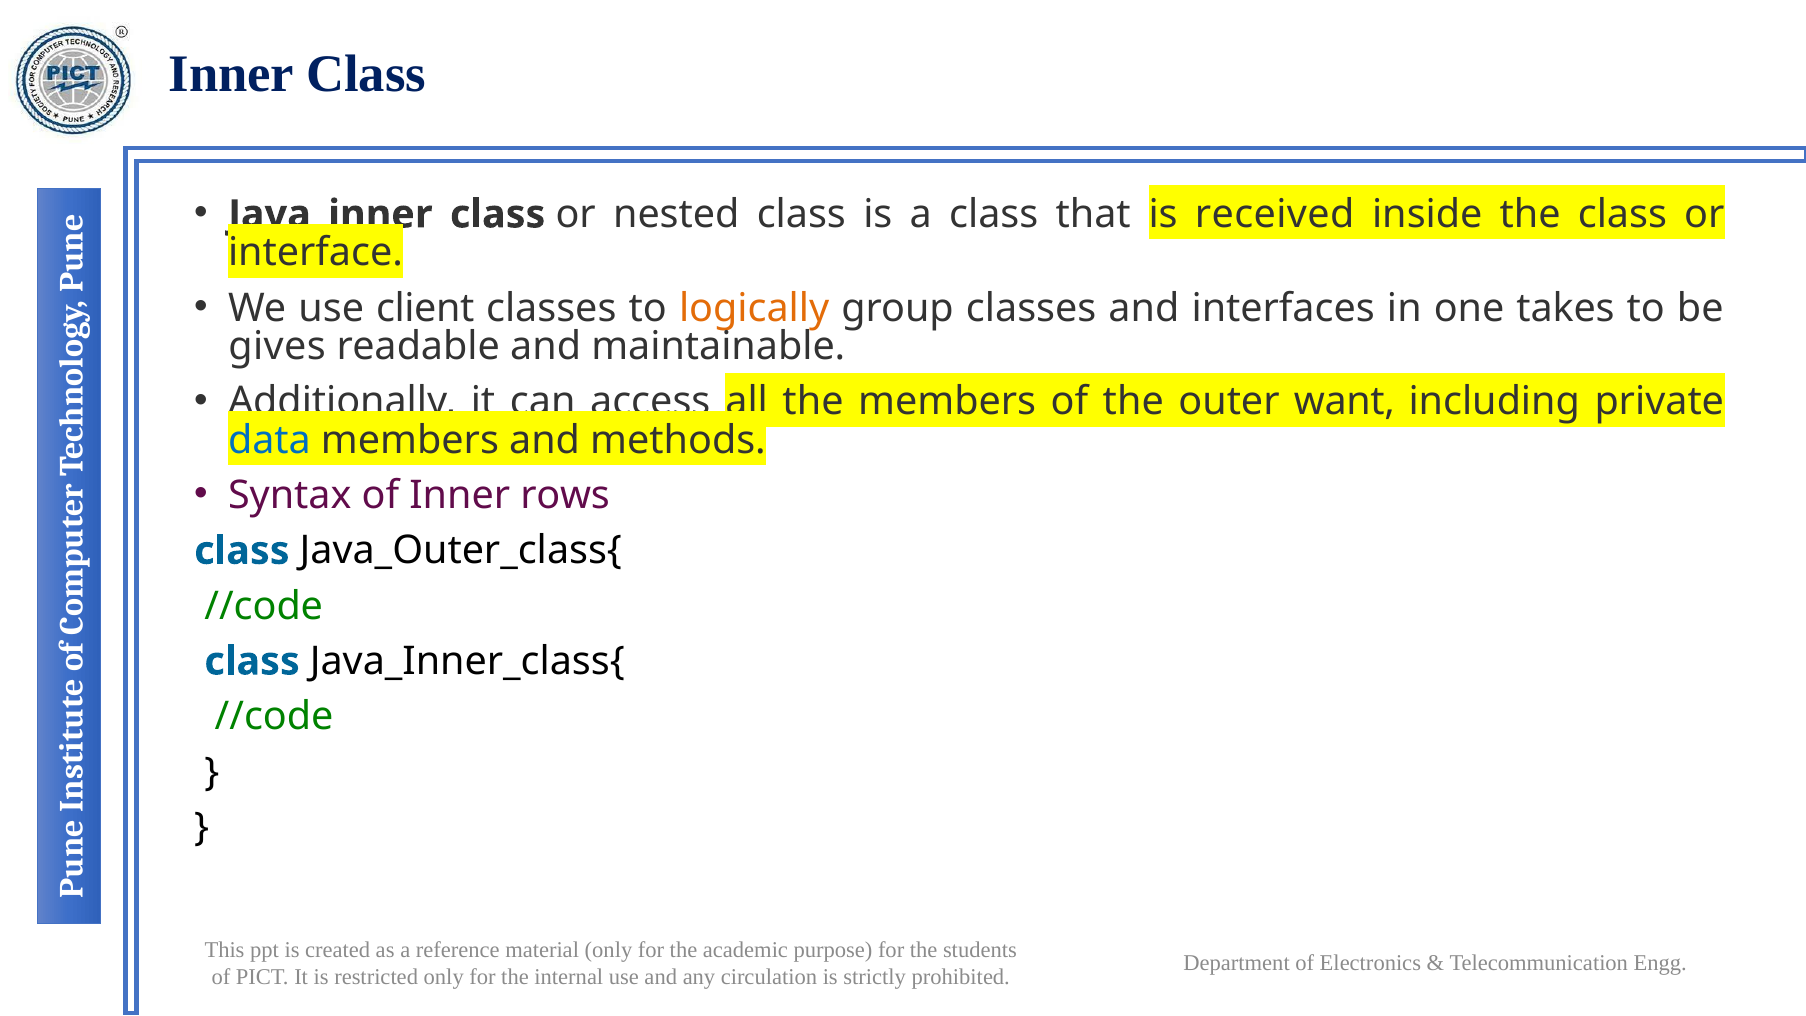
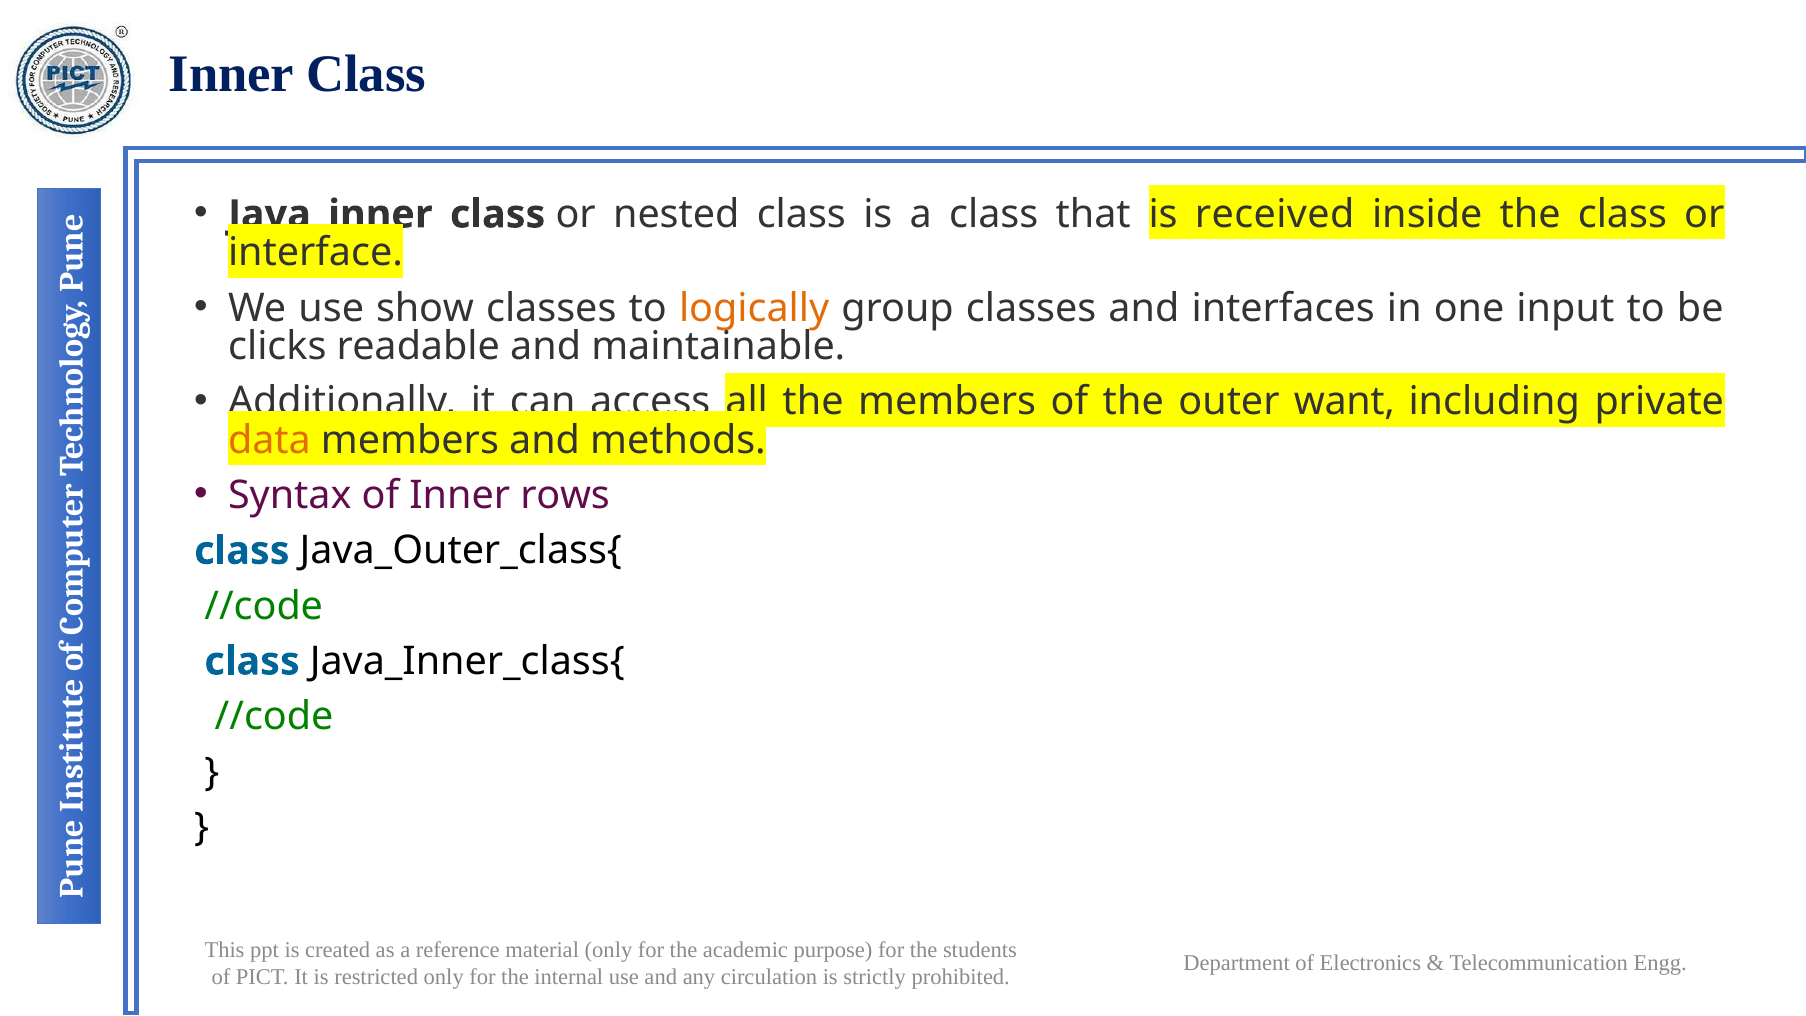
client: client -> show
takes: takes -> input
gives: gives -> clicks
data colour: blue -> orange
